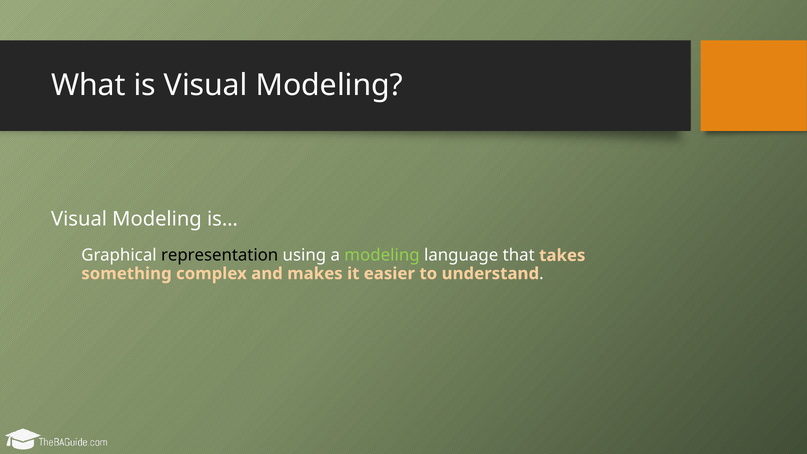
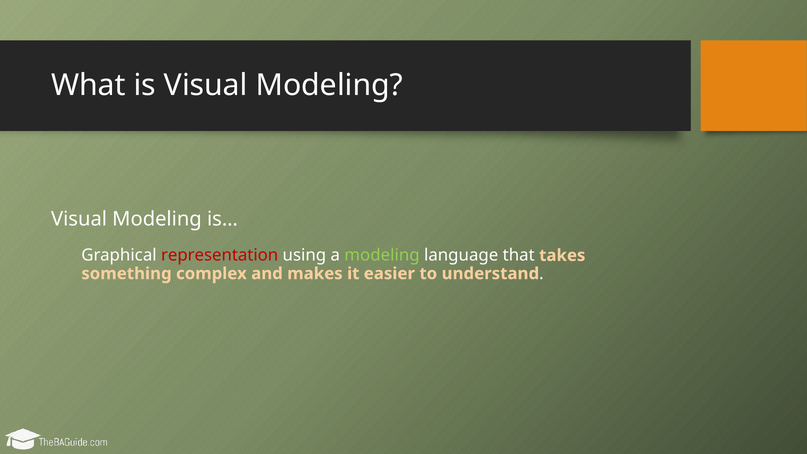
representation colour: black -> red
